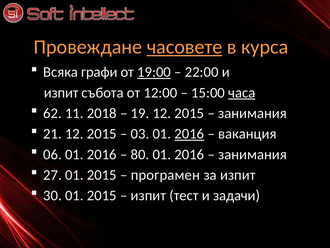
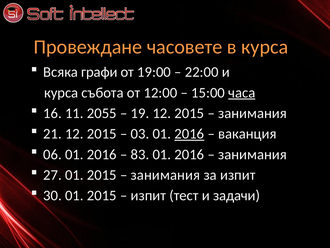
часовете underline: present -> none
19:00 underline: present -> none
изпит at (61, 93): изпит -> курса
62: 62 -> 16
2018: 2018 -> 2055
80: 80 -> 83
програмен at (165, 175): програмен -> занимания
